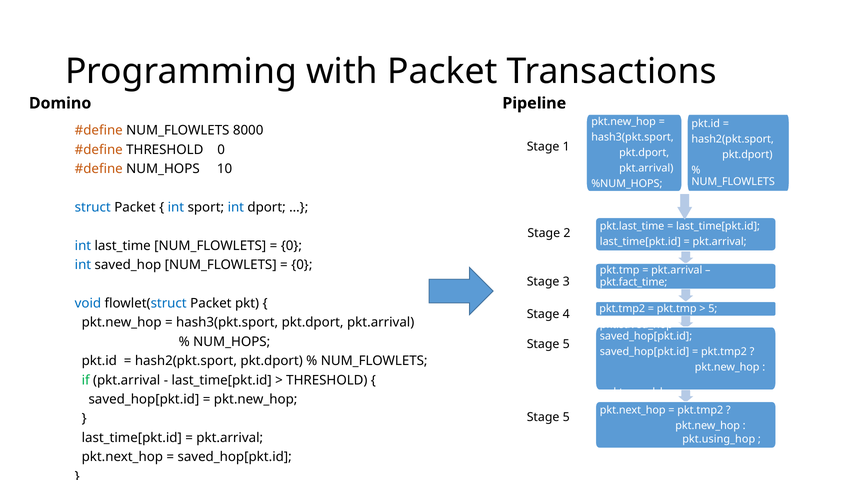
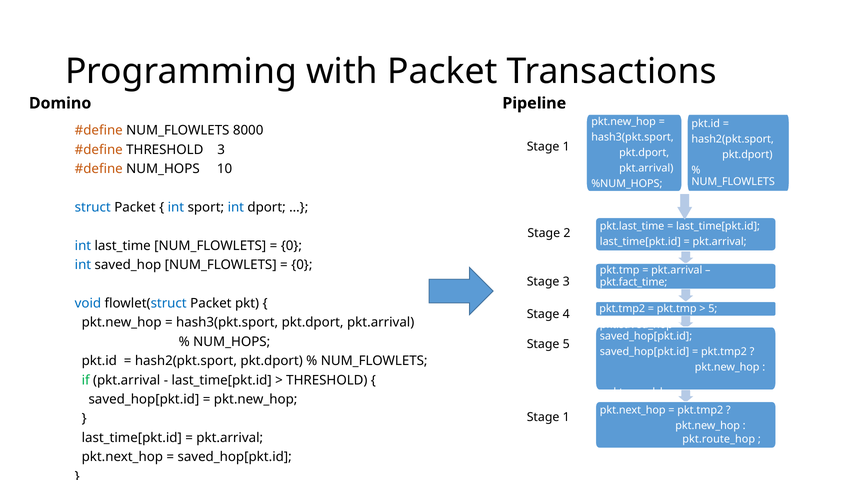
THRESHOLD 0: 0 -> 3
5 at (566, 417): 5 -> 1
pkt.using_hop: pkt.using_hop -> pkt.route_hop
